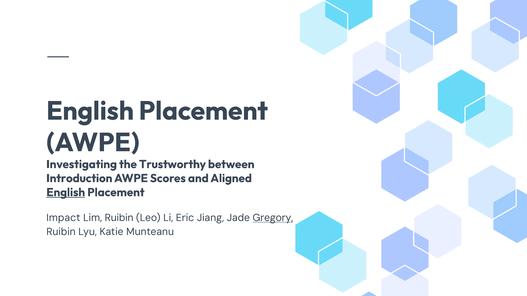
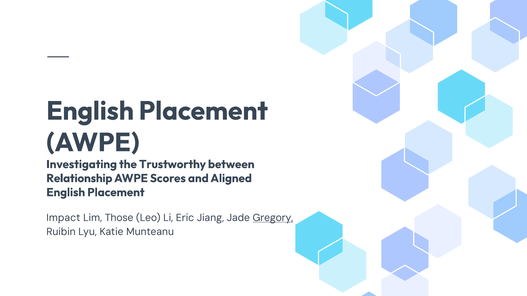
Introduction: Introduction -> Relationship
English at (66, 193) underline: present -> none
Lim Ruibin: Ruibin -> Those
